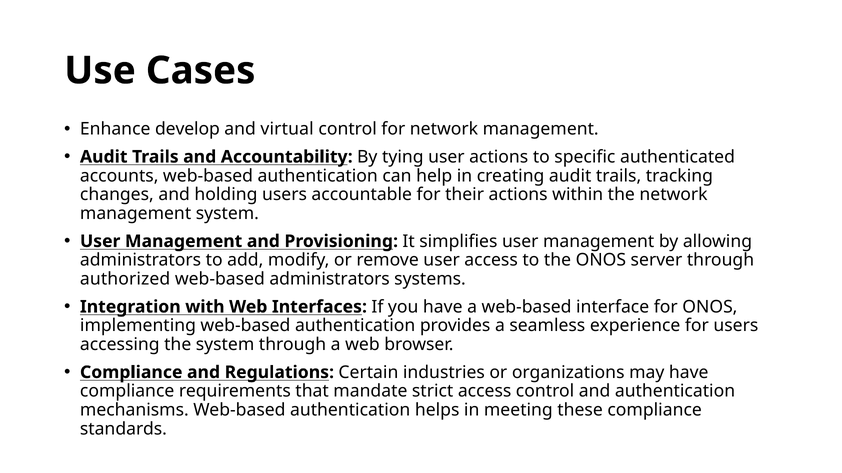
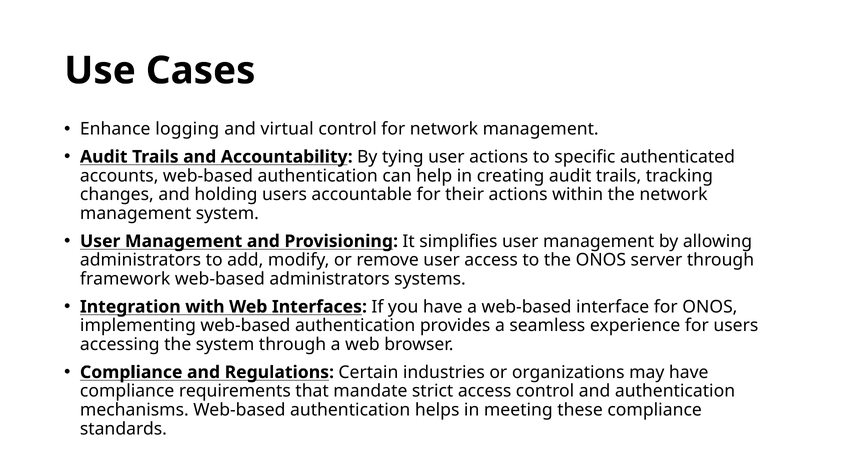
develop: develop -> logging
authorized: authorized -> framework
